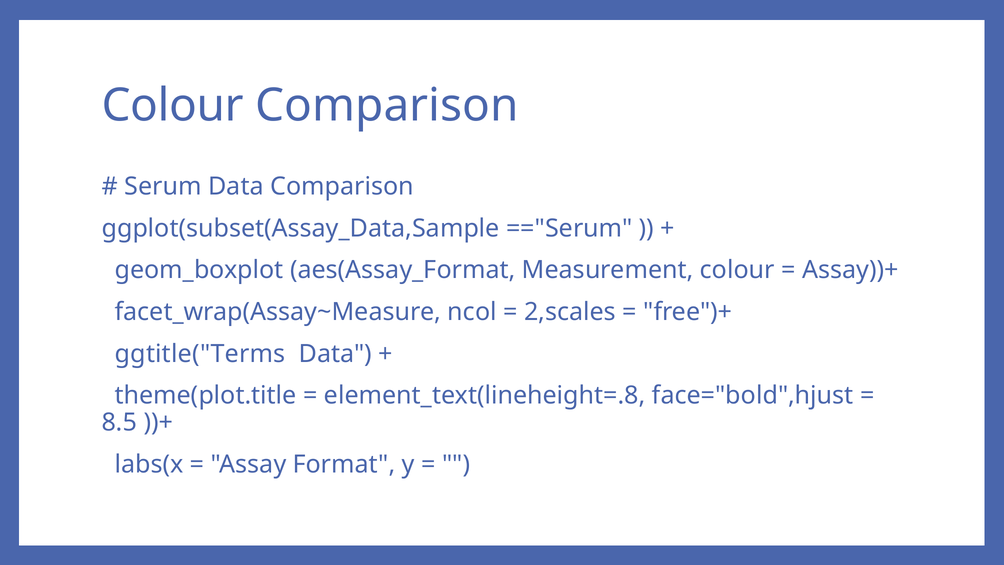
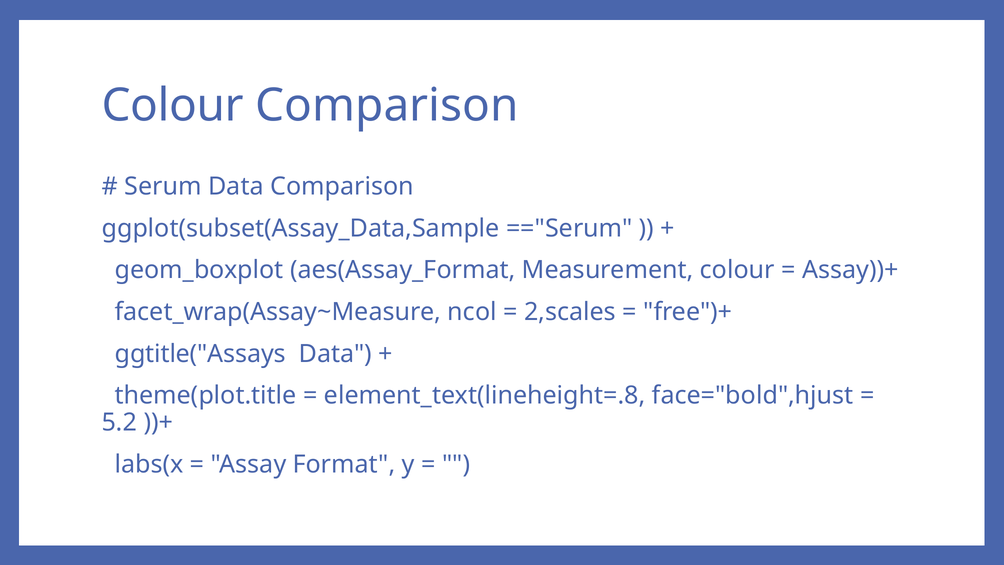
ggtitle("Terms: ggtitle("Terms -> ggtitle("Assays
8.5: 8.5 -> 5.2
